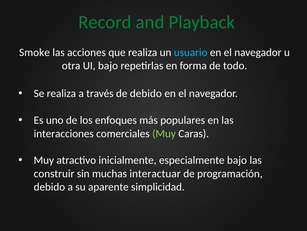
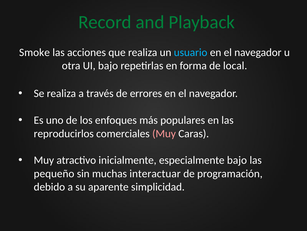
todo: todo -> local
de debido: debido -> errores
interacciones: interacciones -> reproducirlos
Muy at (164, 133) colour: light green -> pink
construir: construir -> pequeño
